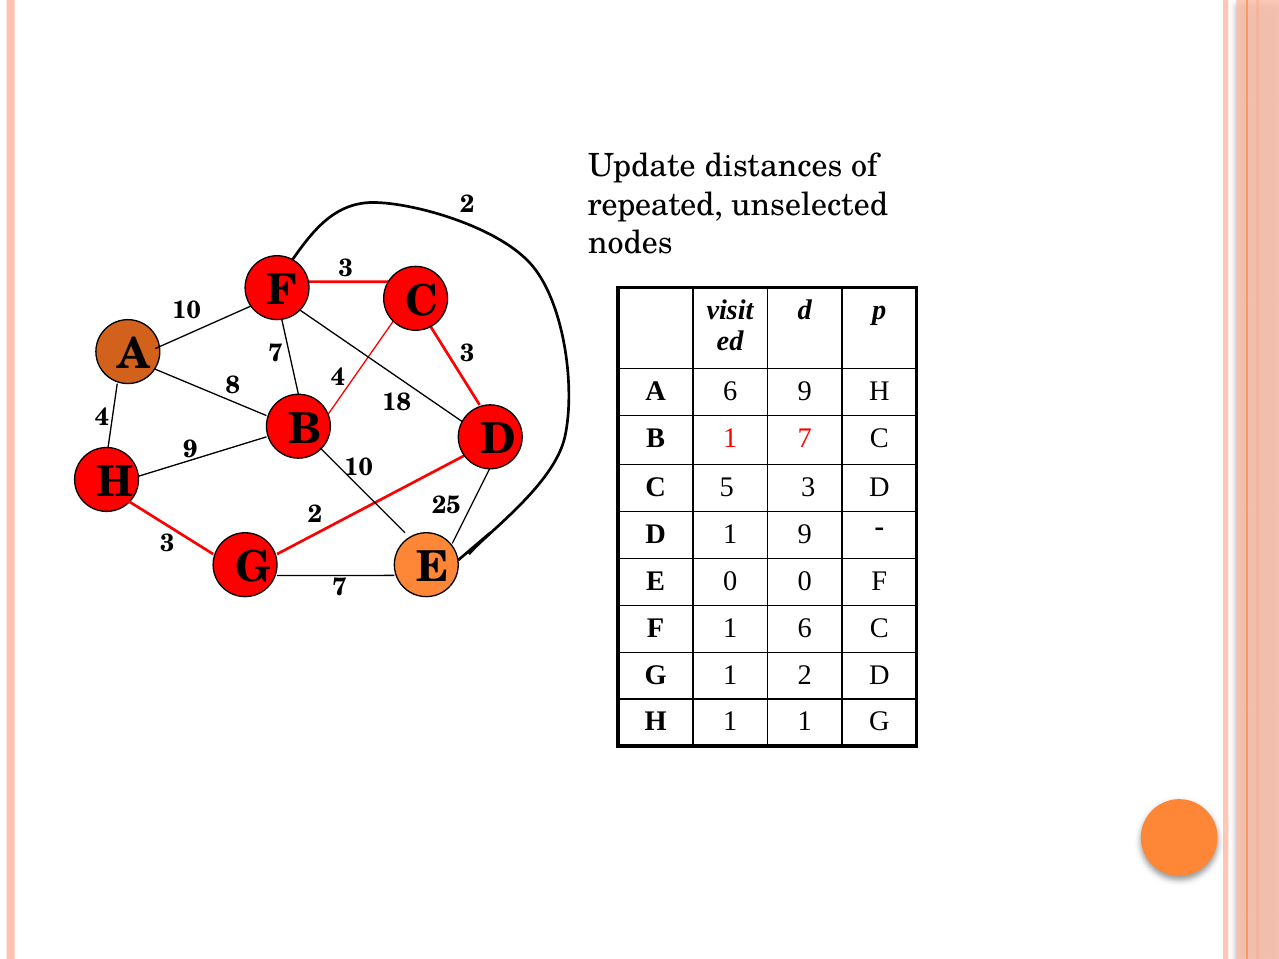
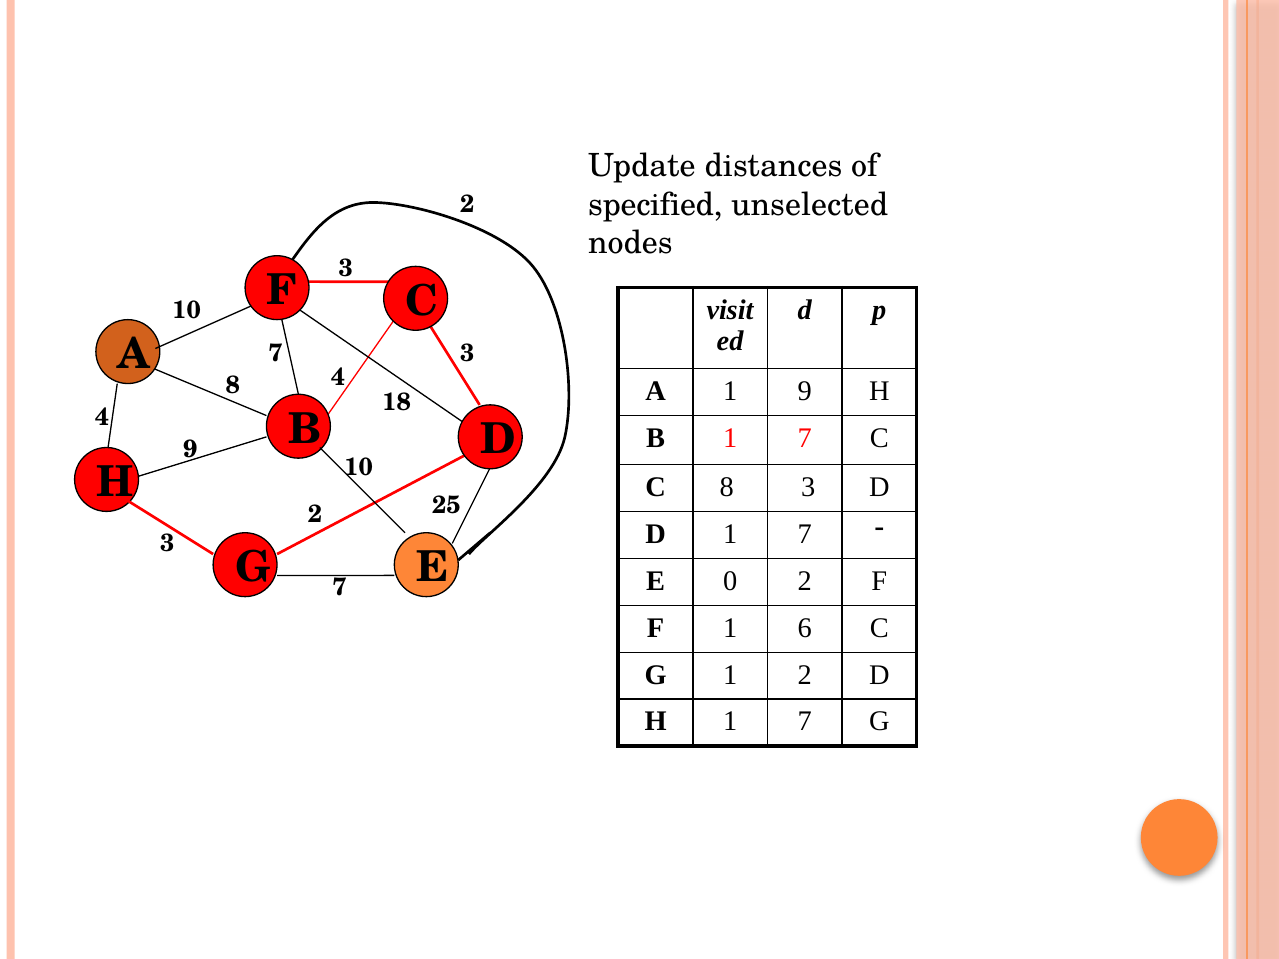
repeated: repeated -> specified
A 6: 6 -> 1
C 5: 5 -> 8
D 1 9: 9 -> 7
0 0: 0 -> 2
H 1 1: 1 -> 7
